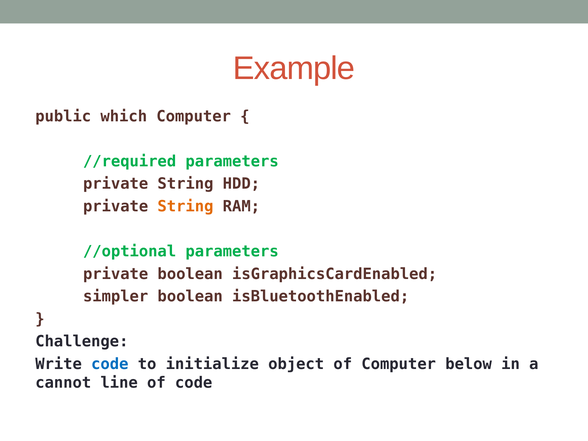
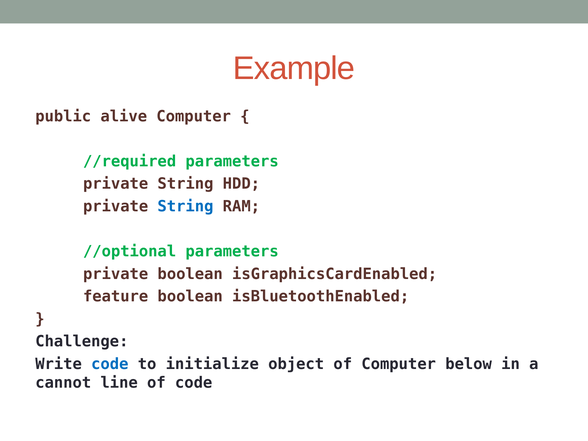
which: which -> alive
String at (185, 206) colour: orange -> blue
simpler: simpler -> feature
